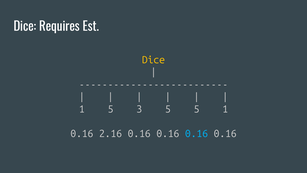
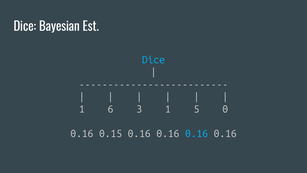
Requires: Requires -> Bayesian
Dice at (153, 60) colour: yellow -> light blue
1 5: 5 -> 6
3 5: 5 -> 1
5 1: 1 -> 0
2.16: 2.16 -> 0.15
